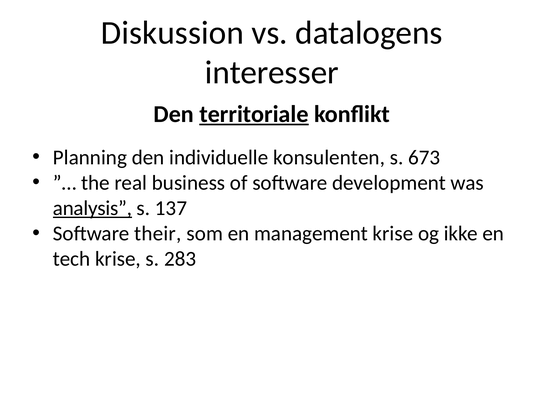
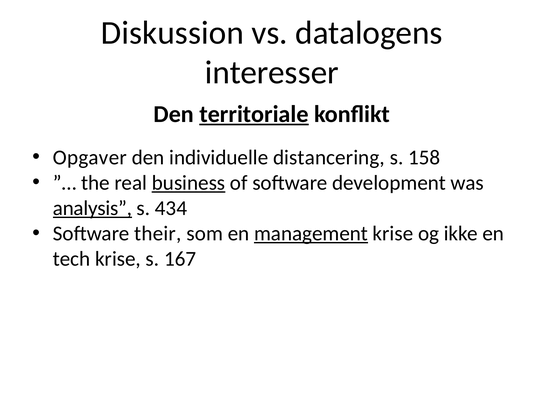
Planning: Planning -> Opgaver
konsulenten: konsulenten -> distancering
673: 673 -> 158
business underline: none -> present
137: 137 -> 434
management underline: none -> present
283: 283 -> 167
